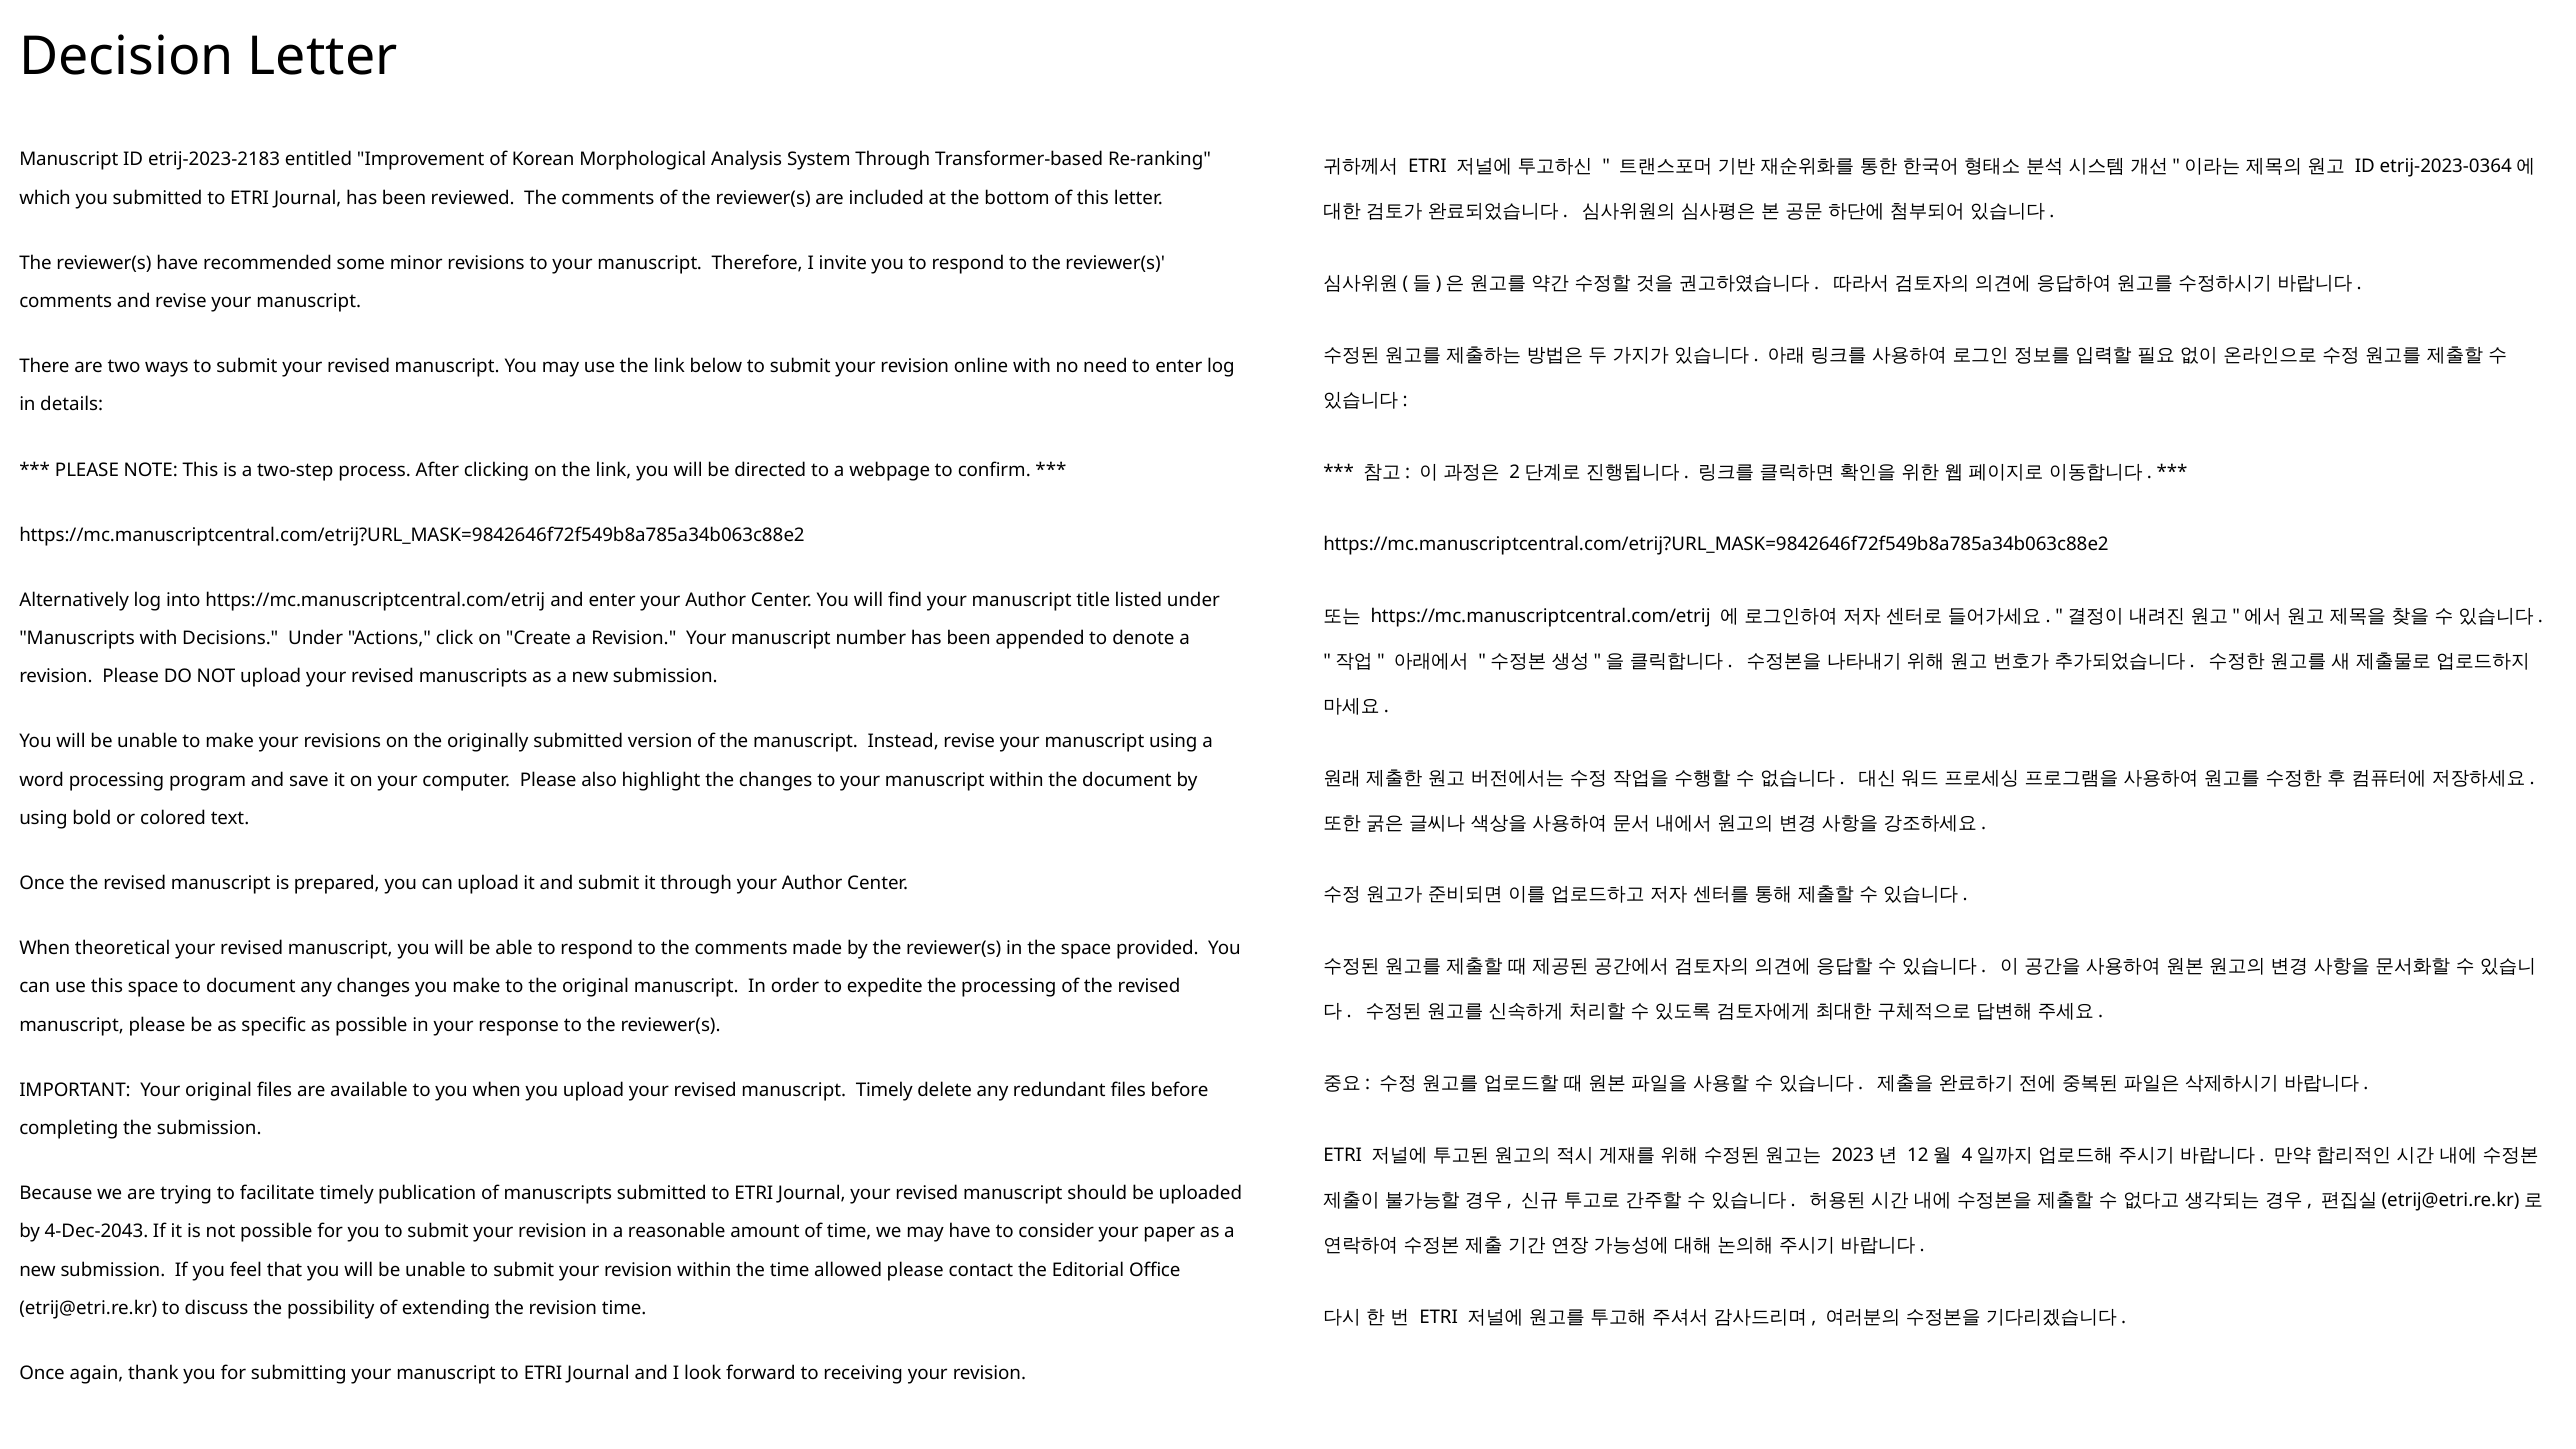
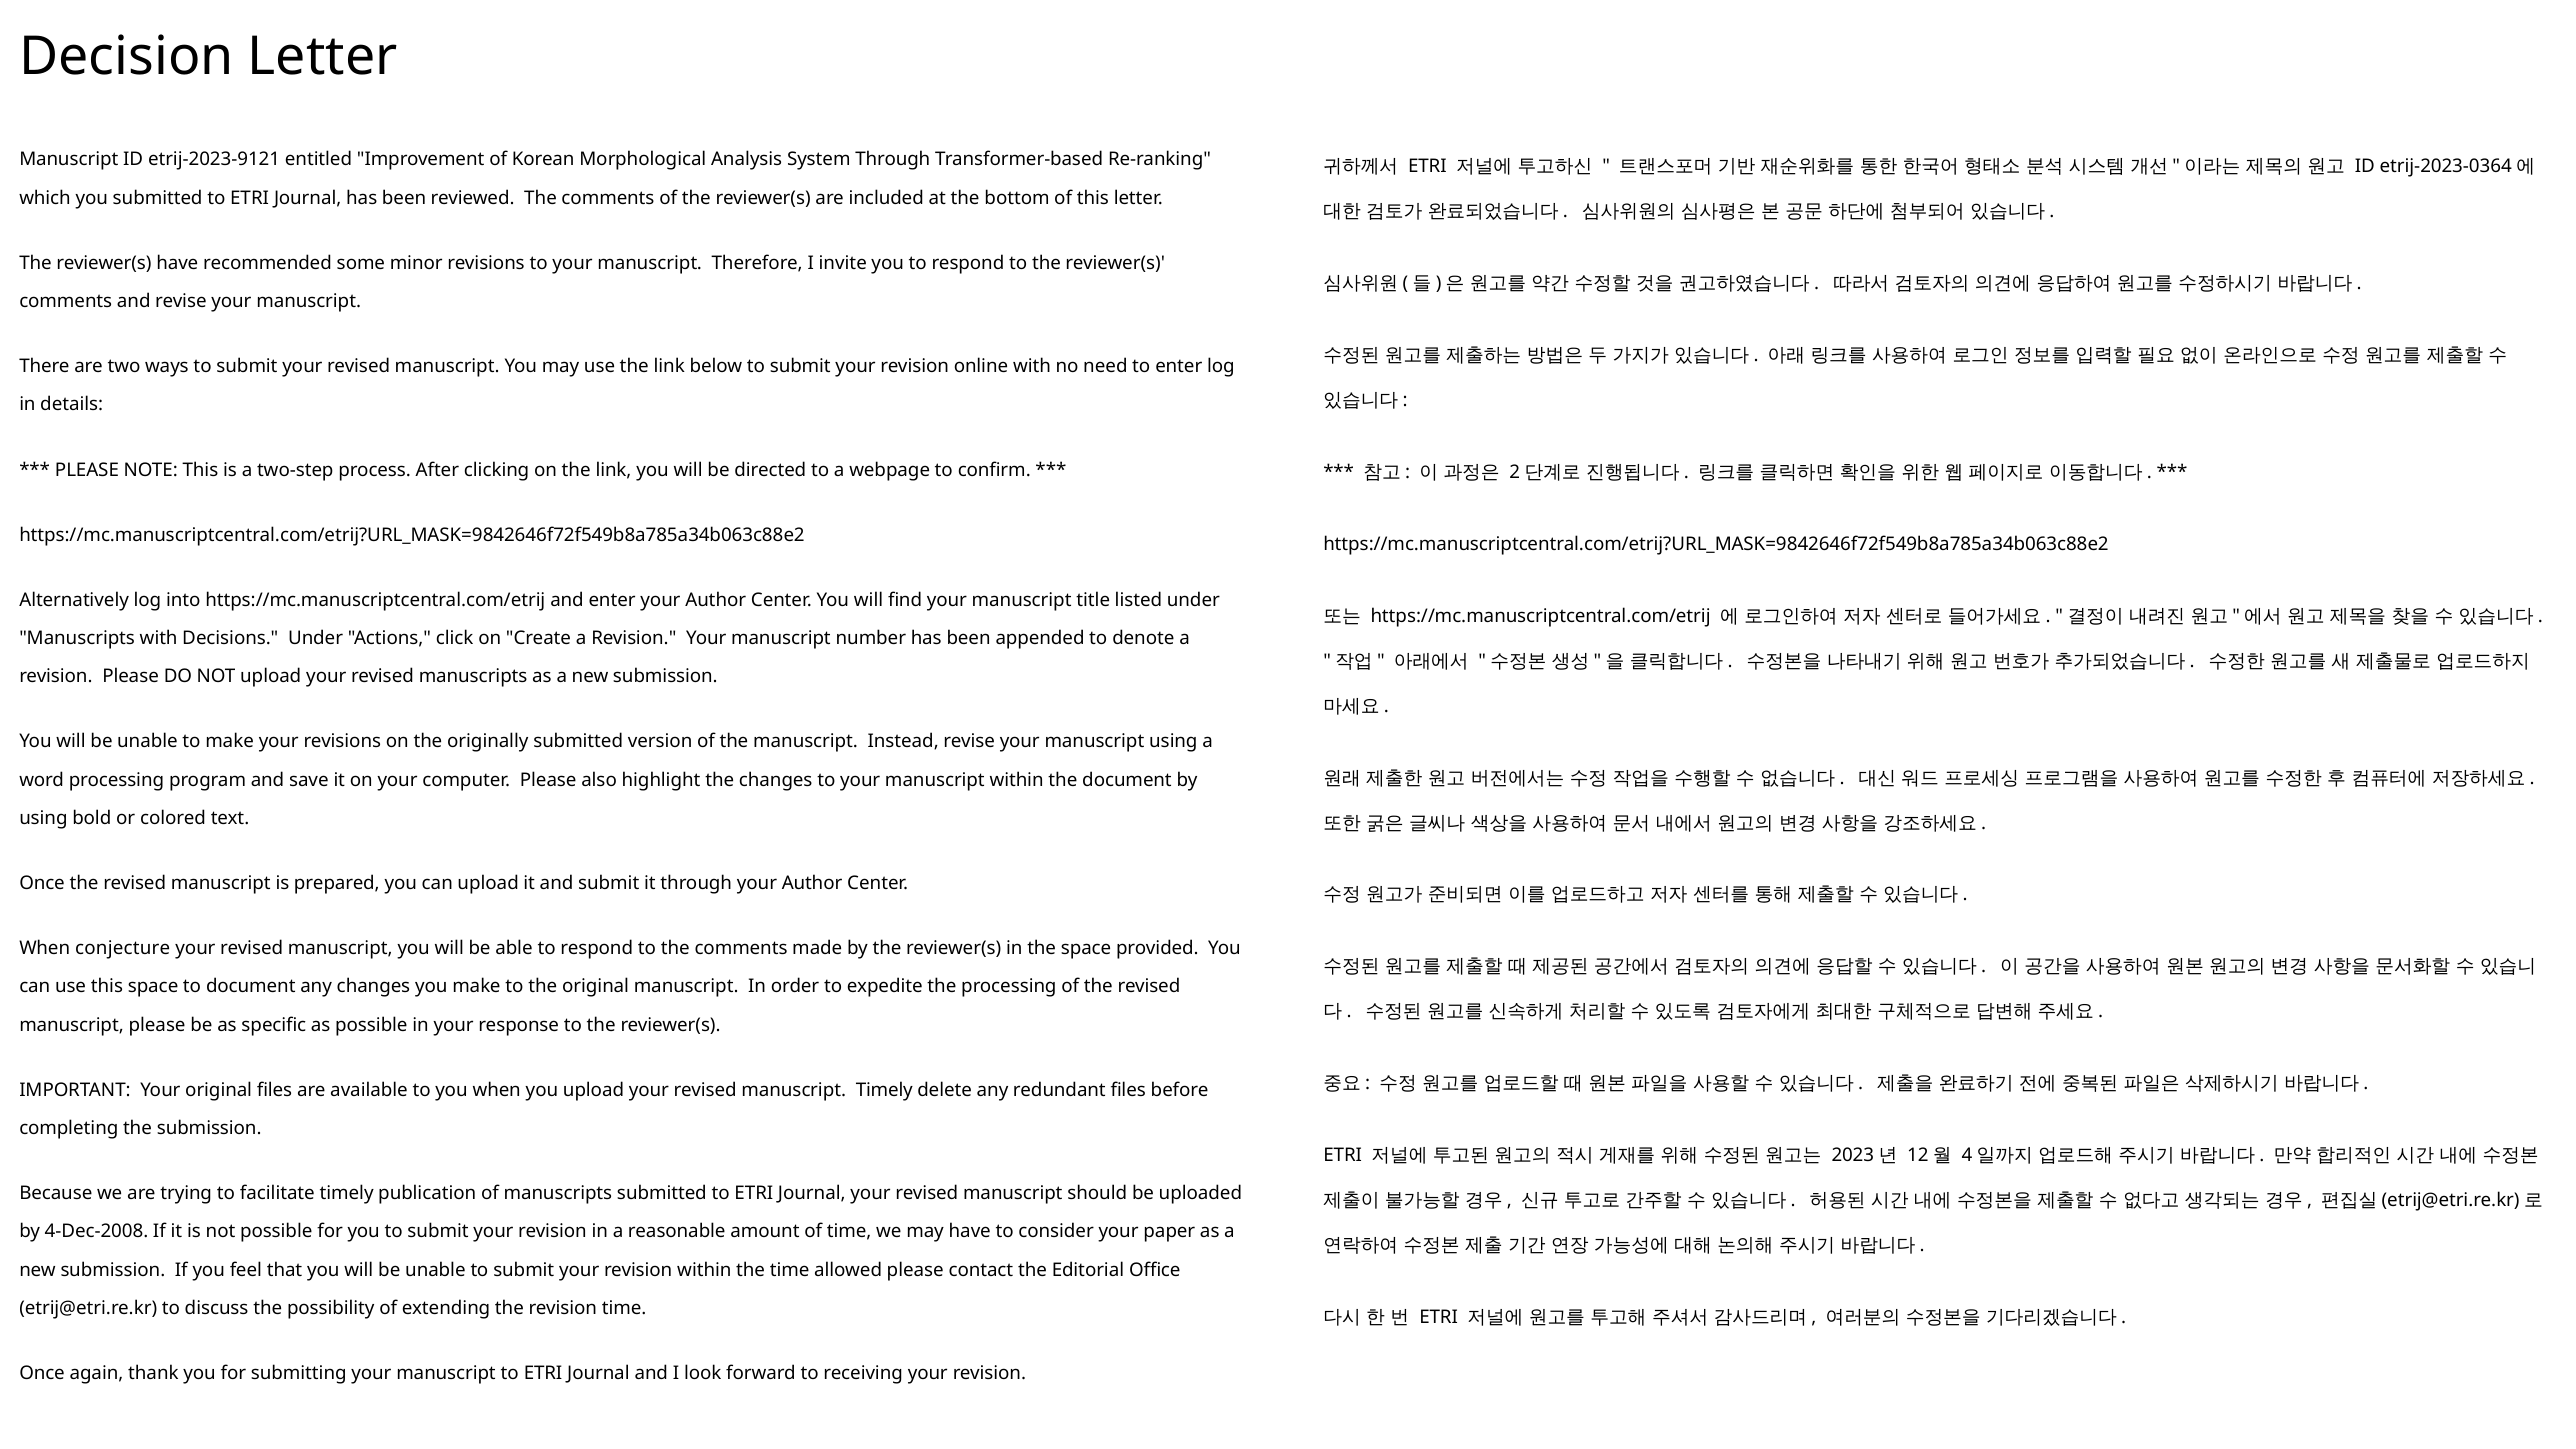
etrij-2023-2183: etrij-2023-2183 -> etrij-2023-9121
theoretical: theoretical -> conjecture
4-Dec-2043: 4-Dec-2043 -> 4-Dec-2008
